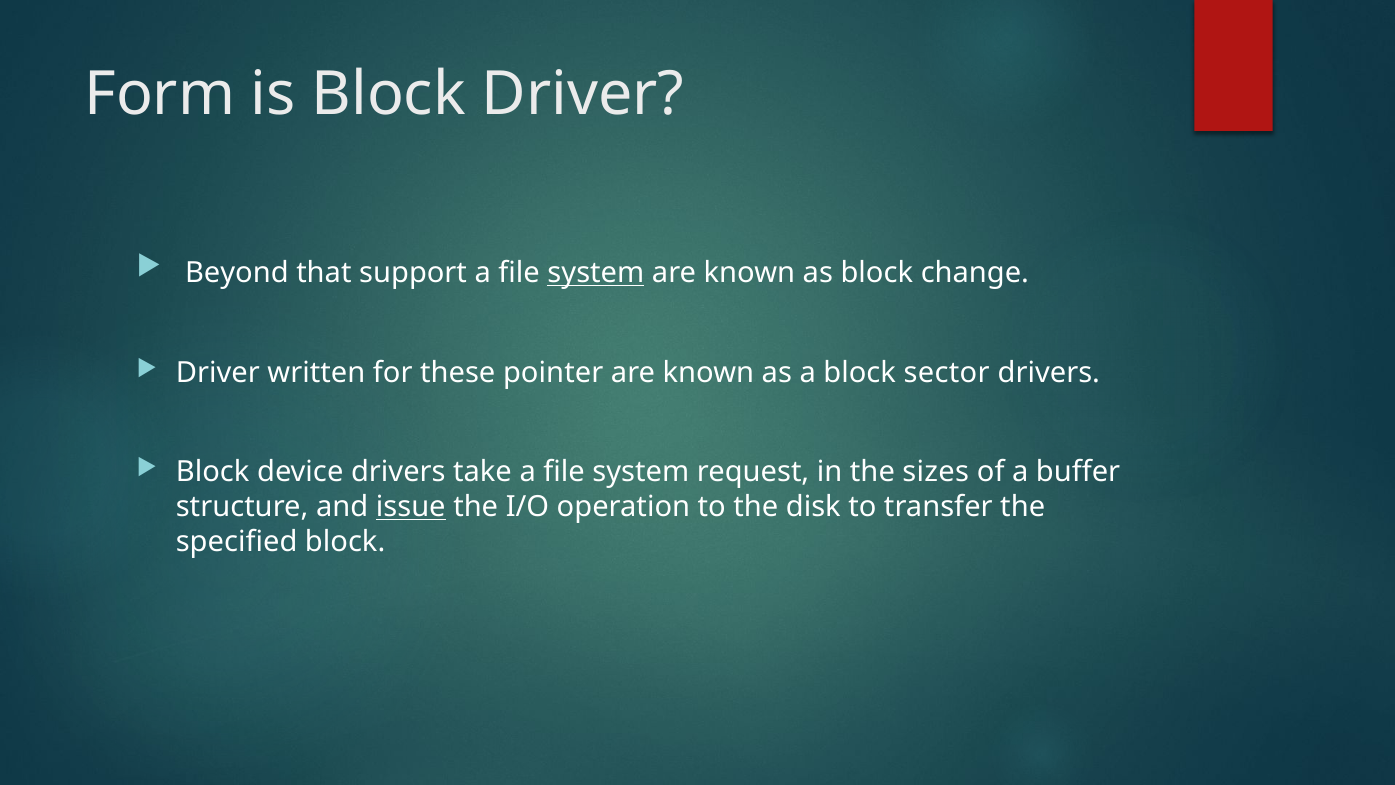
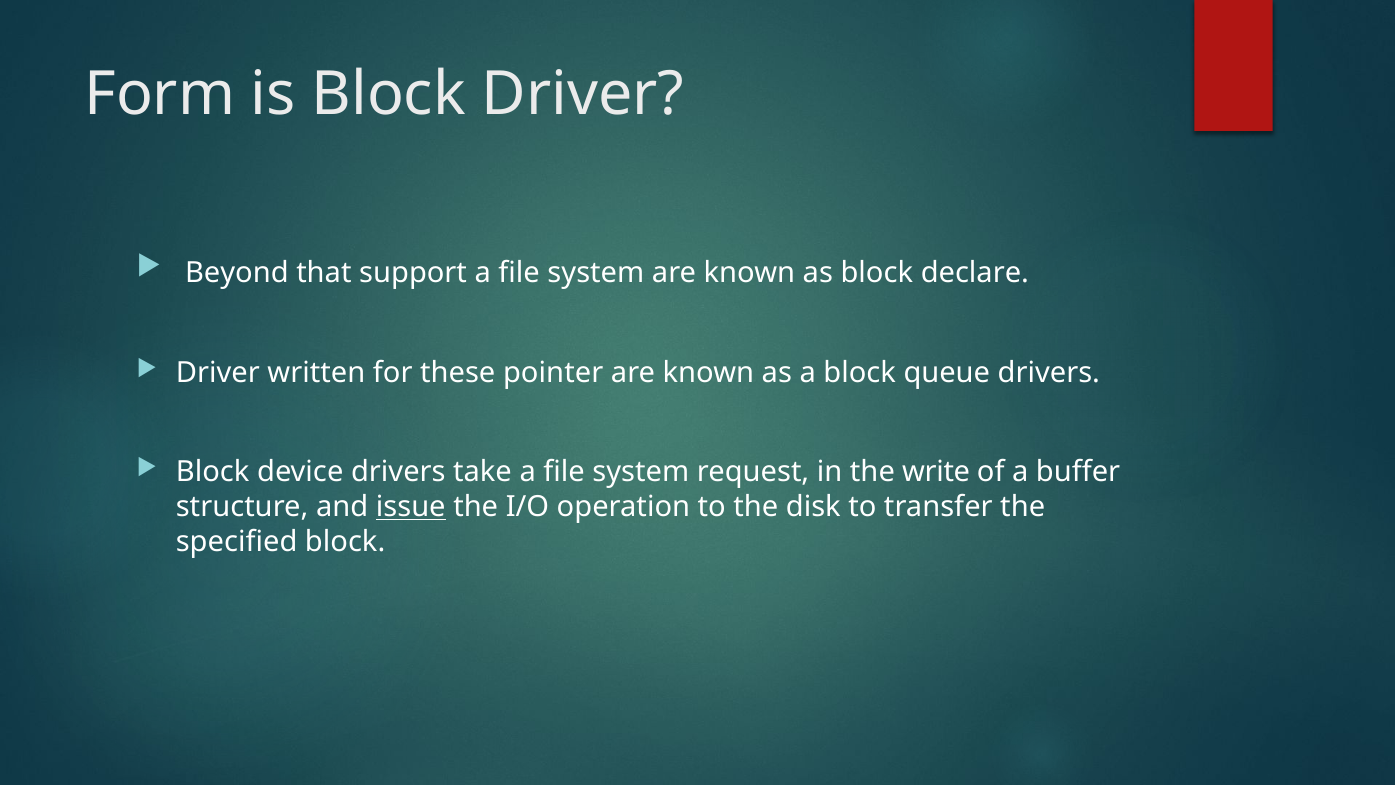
system at (596, 273) underline: present -> none
change: change -> declare
sector: sector -> queue
sizes: sizes -> write
